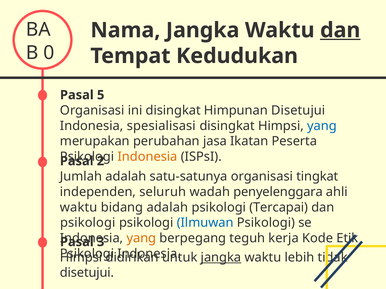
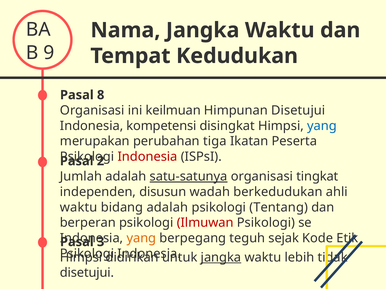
dan at (340, 30) underline: present -> none
0: 0 -> 9
5: 5 -> 8
ini disingkat: disingkat -> keilmuan
spesialisasi: spesialisasi -> kompetensi
jasa: jasa -> tiga
Indonesia at (148, 157) colour: orange -> red
satu-satunya underline: none -> present
seluruh: seluruh -> disusun
penyelenggara: penyelenggara -> berkedudukan
Tercapai: Tercapai -> Tentang
psikologi at (88, 223): psikologi -> berperan
Ilmuwan colour: blue -> red
kerja: kerja -> sejak
